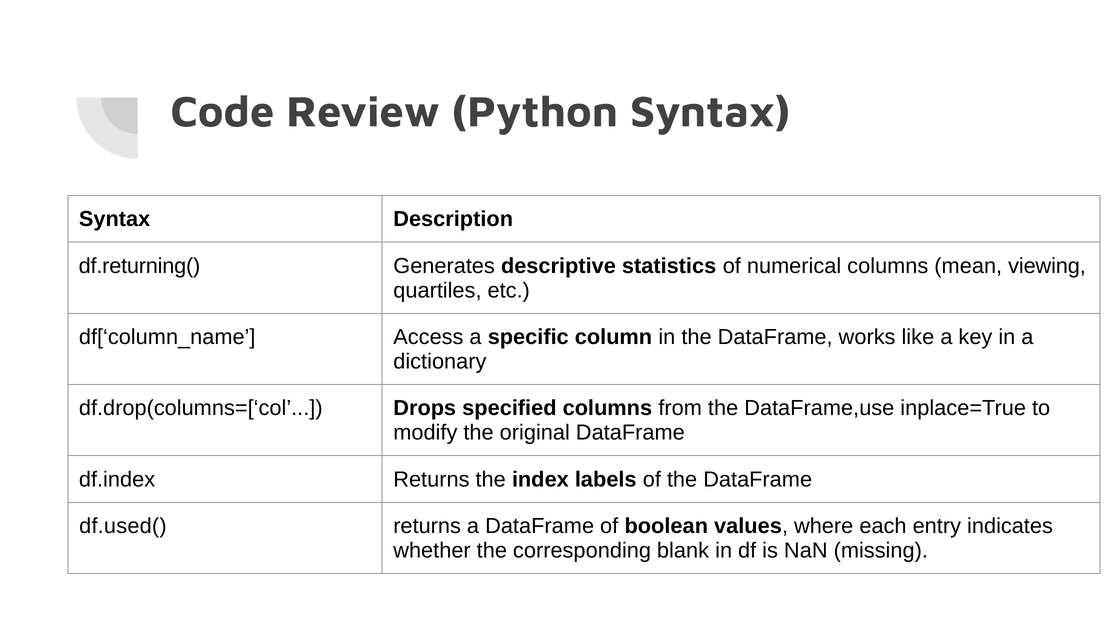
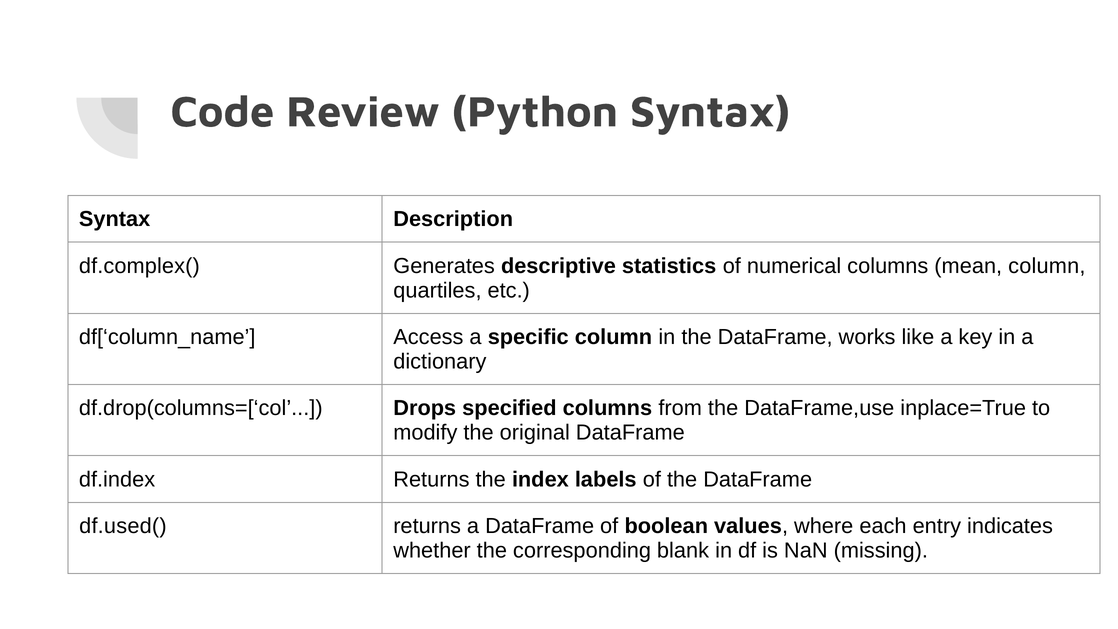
df.returning(: df.returning( -> df.complex(
mean viewing: viewing -> column
